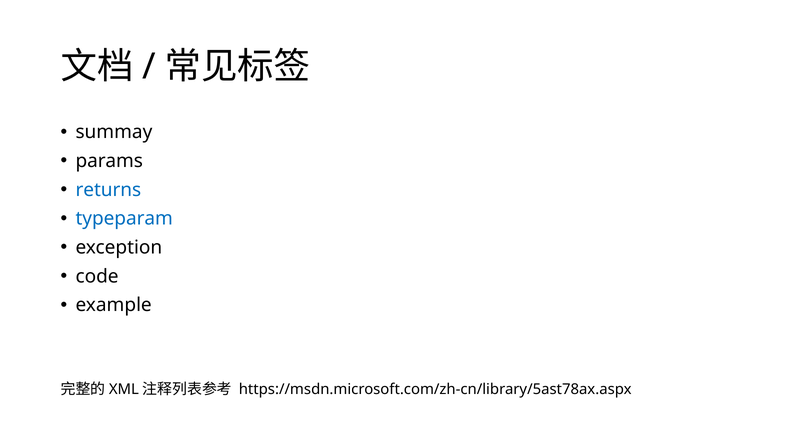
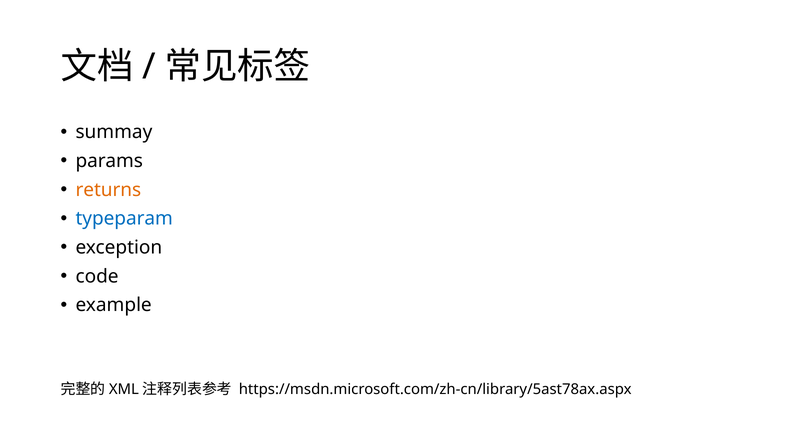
returns colour: blue -> orange
